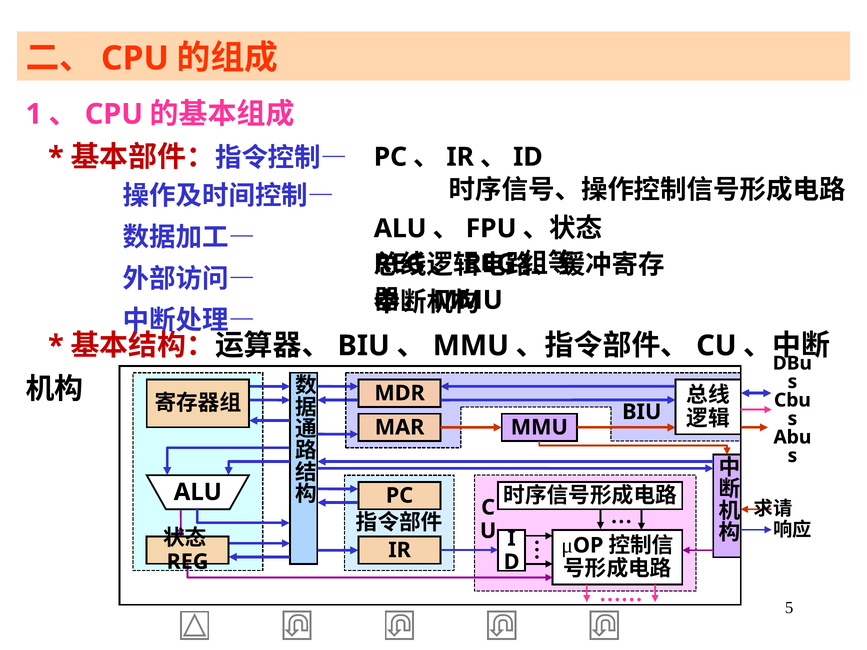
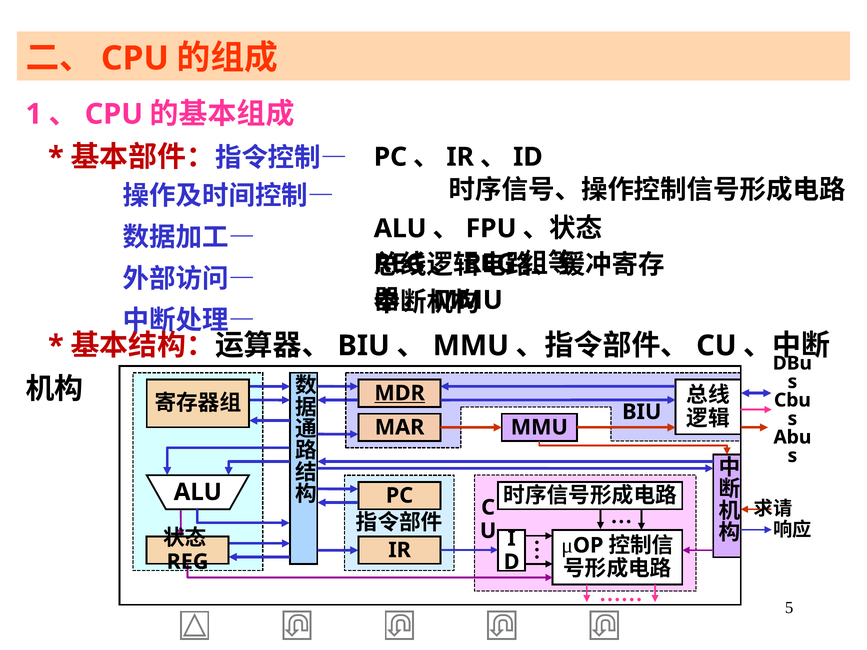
MDR underline: none -> present
